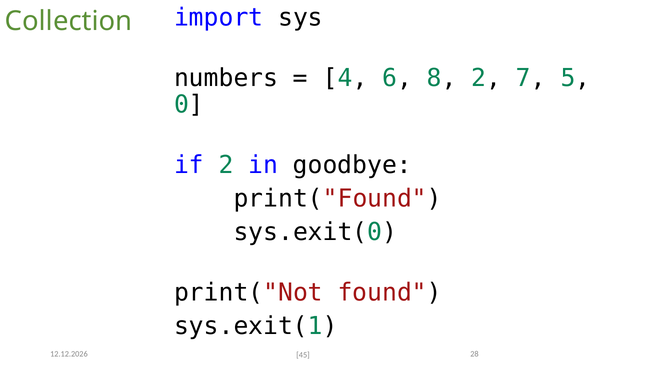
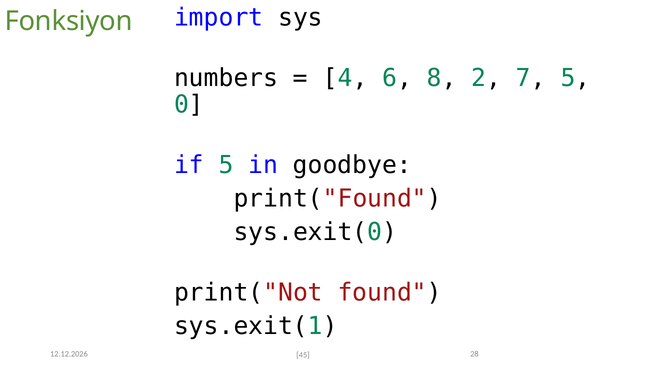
Collection: Collection -> Fonksiyon
if 2: 2 -> 5
